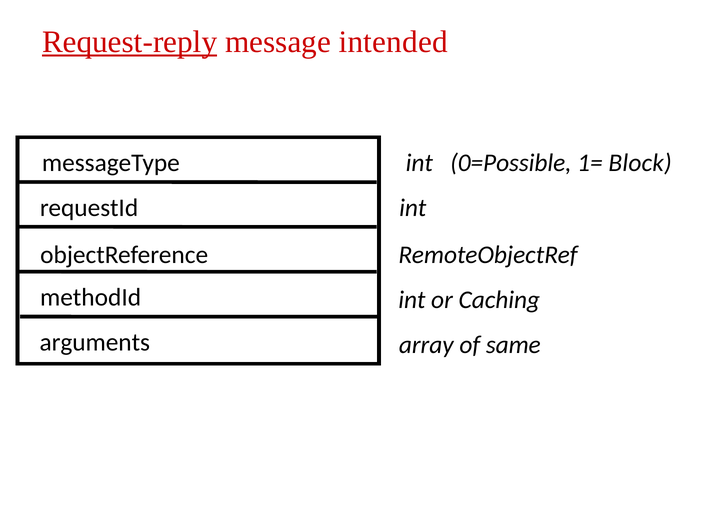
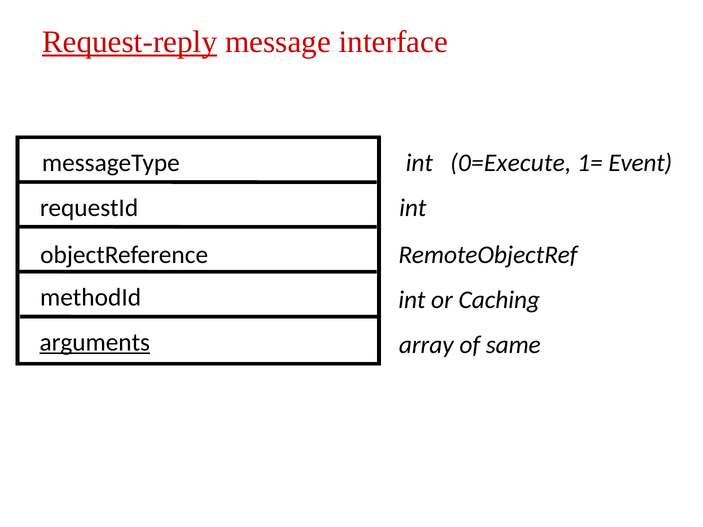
intended: intended -> interface
0=Possible: 0=Possible -> 0=Execute
Block: Block -> Event
arguments underline: none -> present
